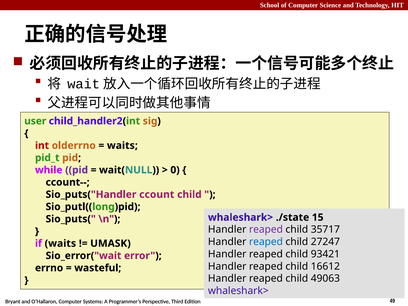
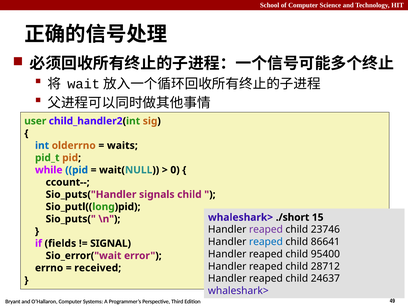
int colour: red -> blue
pid at (77, 170) colour: purple -> blue
ccount: ccount -> signals
./state: ./state -> ./short
35717: 35717 -> 23746
27247: 27247 -> 86641
if waits: waits -> fields
UMASK: UMASK -> SIGNAL
93421: 93421 -> 95400
16612: 16612 -> 28712
wasteful: wasteful -> received
49063: 49063 -> 24637
